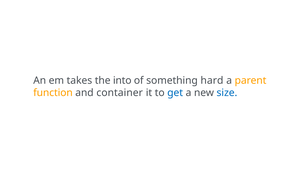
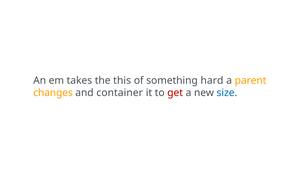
into: into -> this
function: function -> changes
get colour: blue -> red
